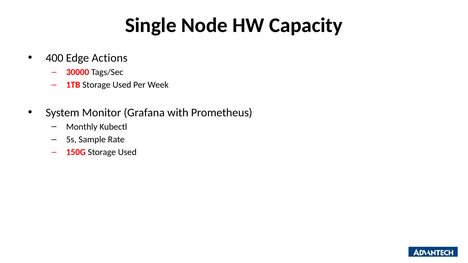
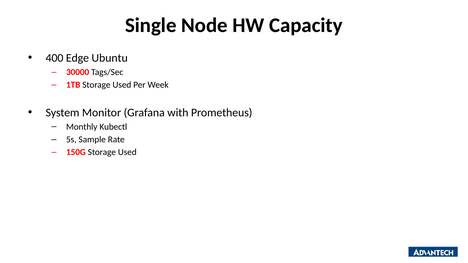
Actions: Actions -> Ubuntu
